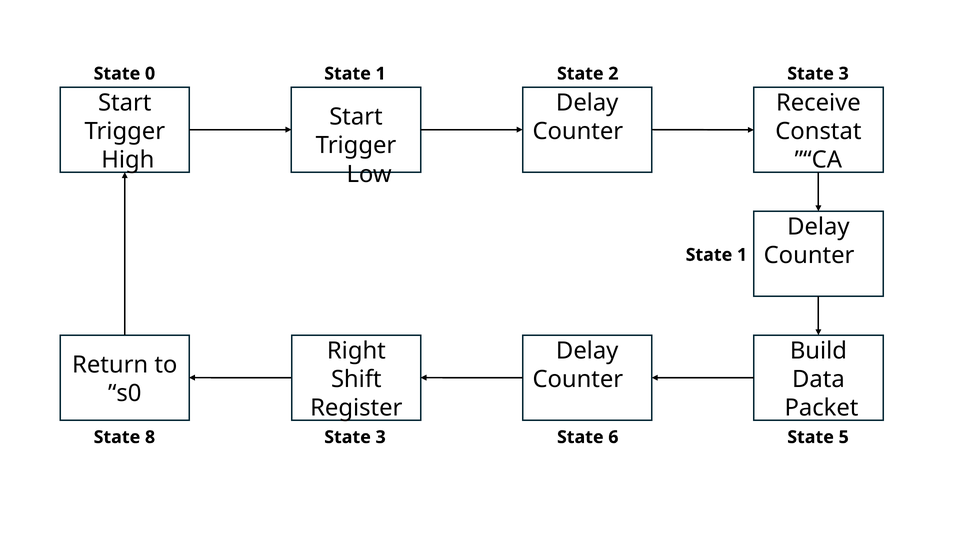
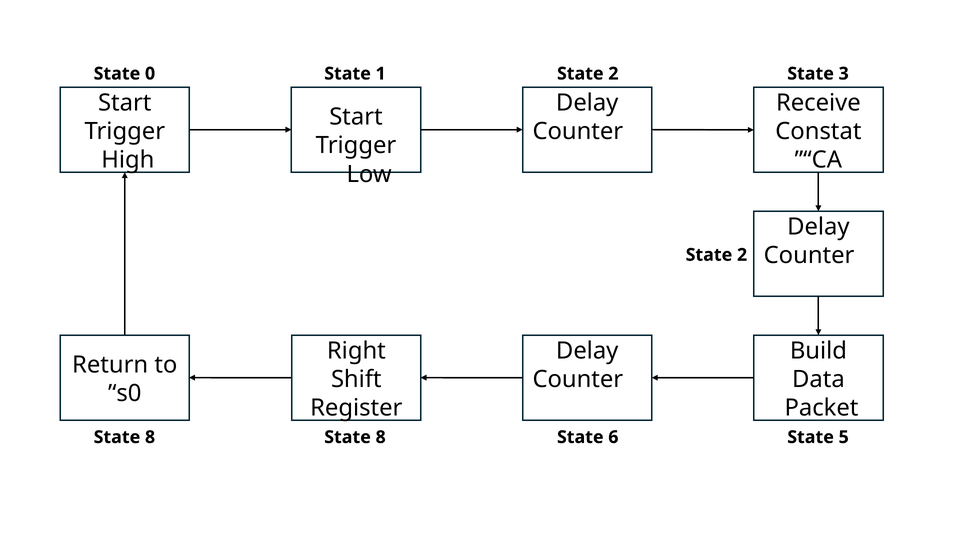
1 at (742, 255): 1 -> 2
3 at (381, 437): 3 -> 8
